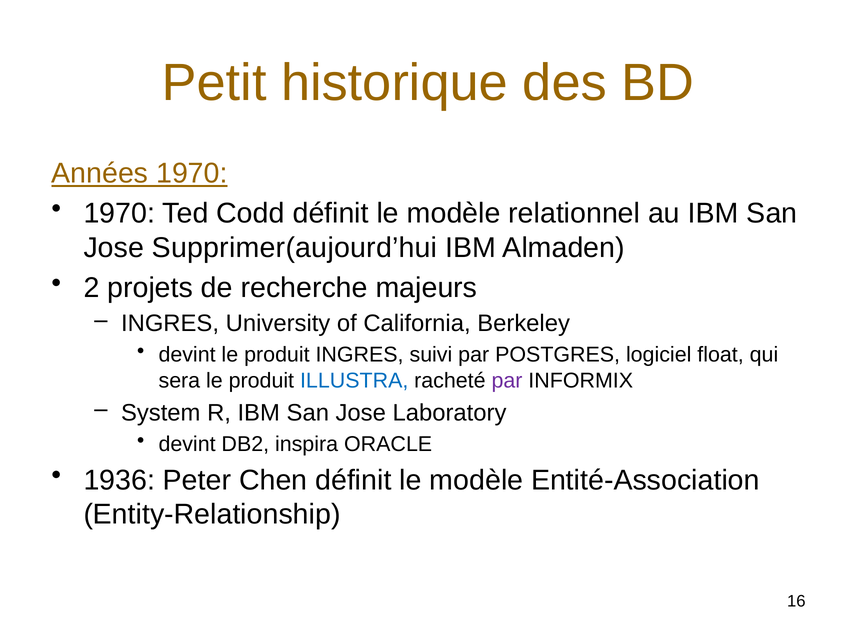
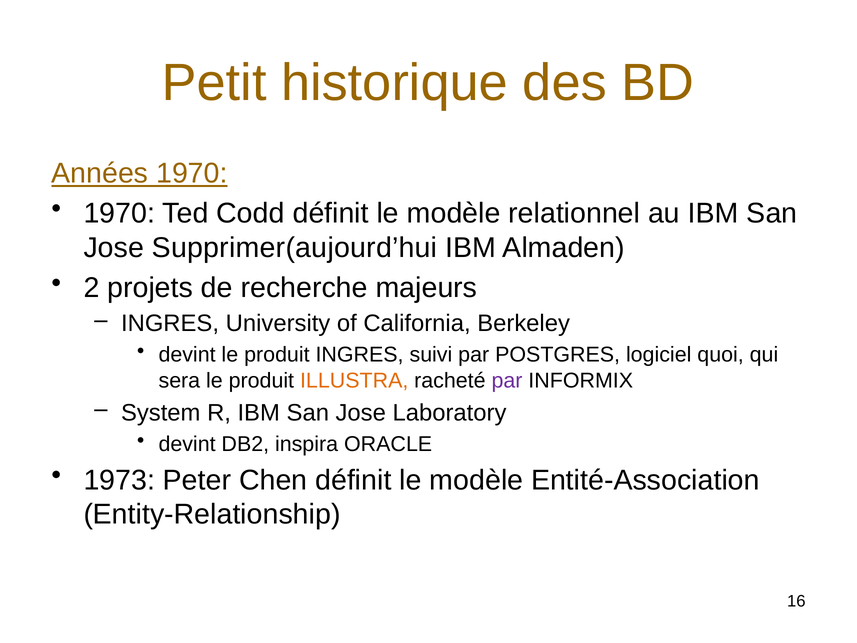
float: float -> quoi
ILLUSTRA colour: blue -> orange
1936: 1936 -> 1973
